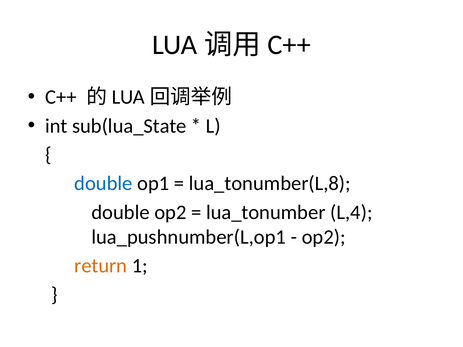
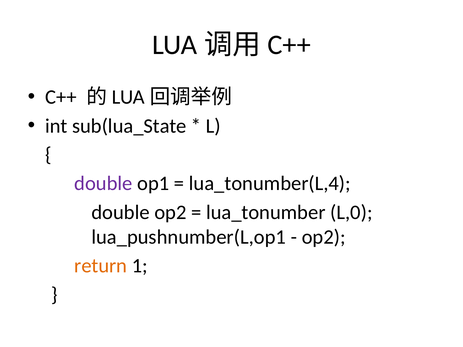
double at (103, 184) colour: blue -> purple
lua_tonumber(L,8: lua_tonumber(L,8 -> lua_tonumber(L,4
L,4: L,4 -> L,0
